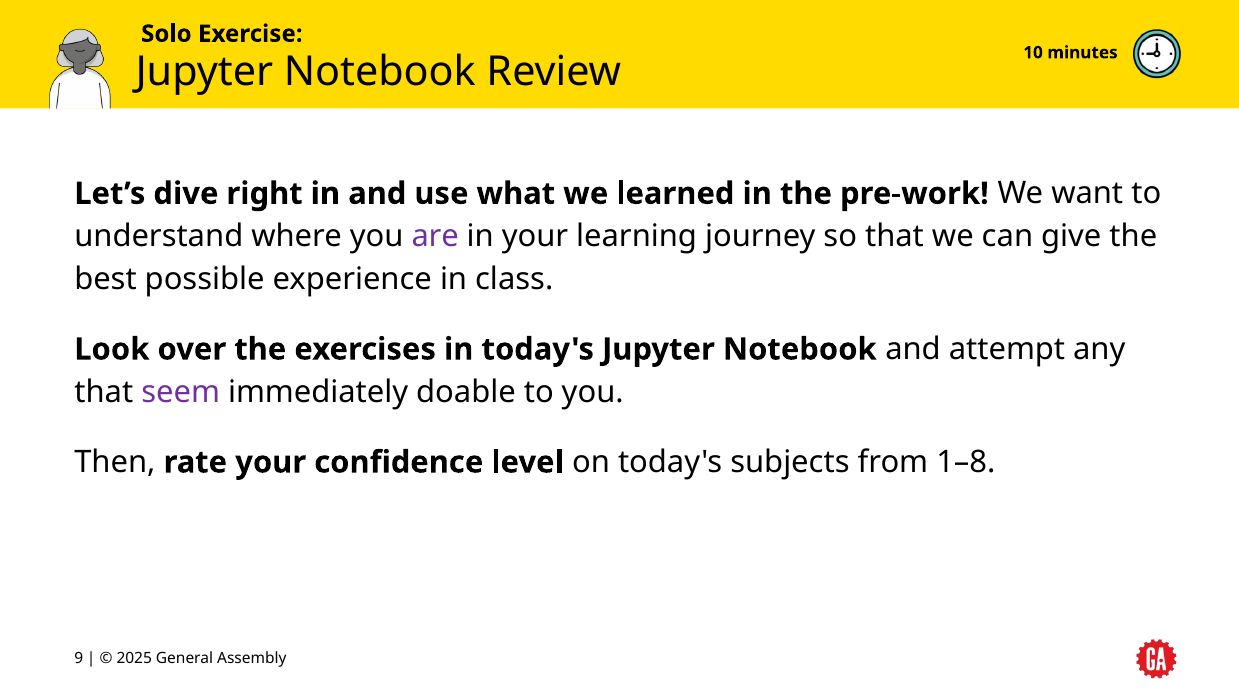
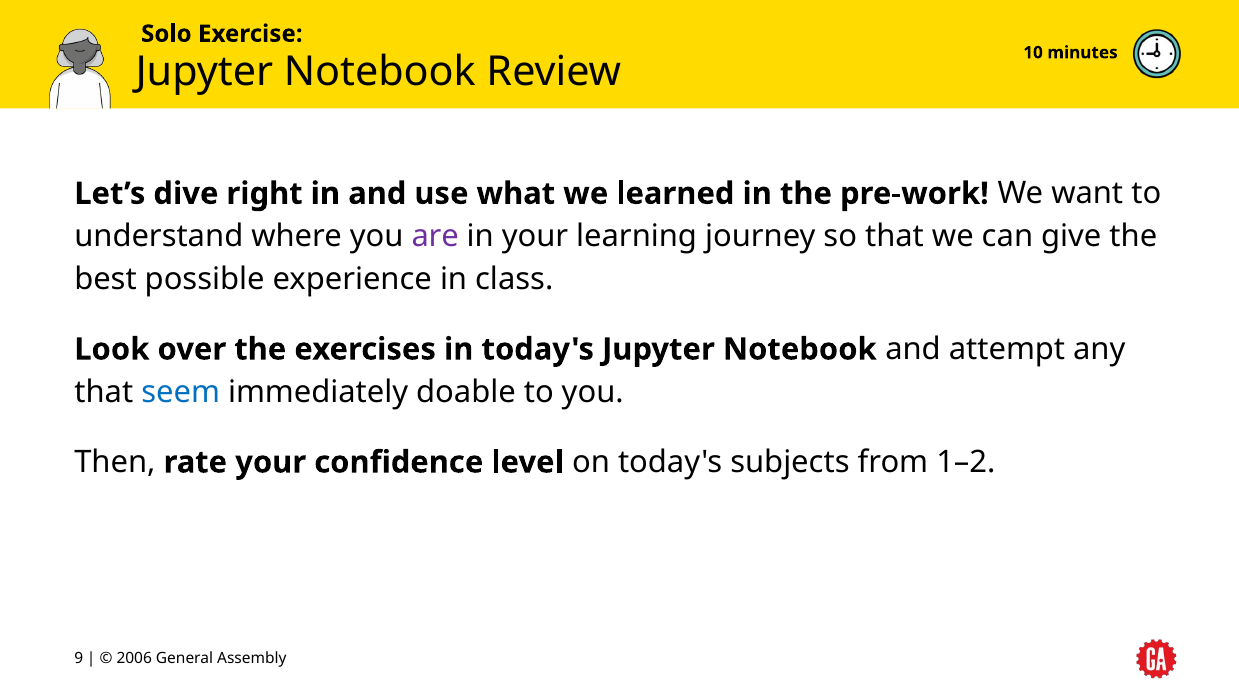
seem colour: purple -> blue
1–8: 1–8 -> 1–2
2025: 2025 -> 2006
